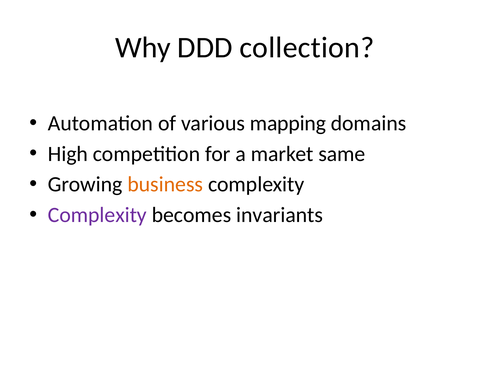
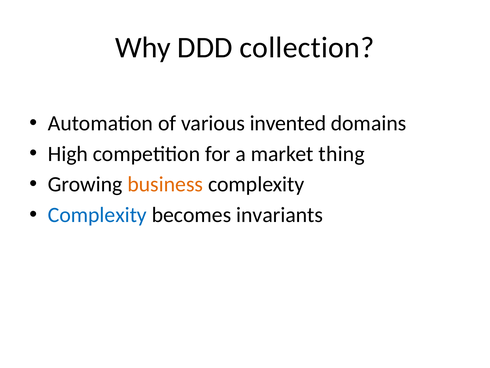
mapping: mapping -> invented
same: same -> thing
Complexity at (97, 215) colour: purple -> blue
